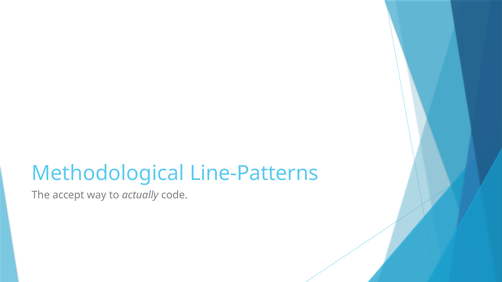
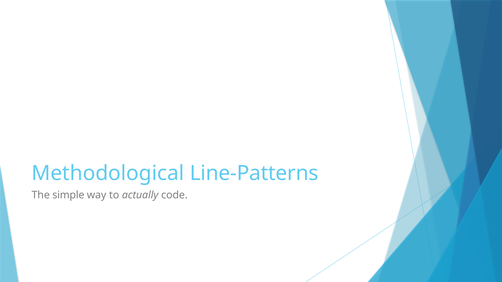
accept: accept -> simple
